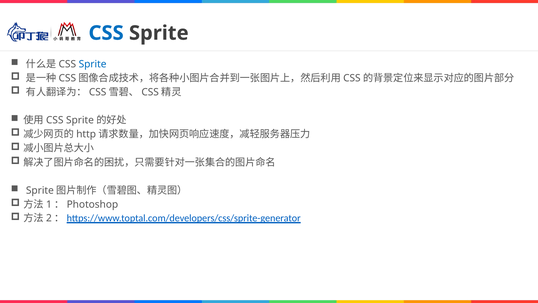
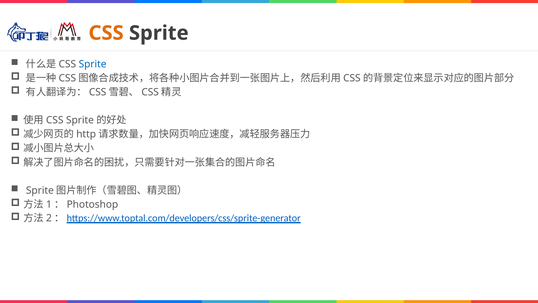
CSS colour: blue -> orange
